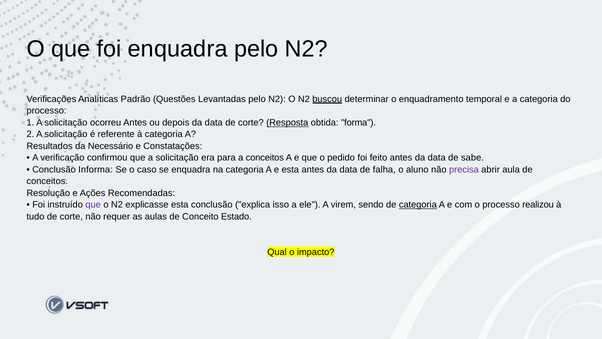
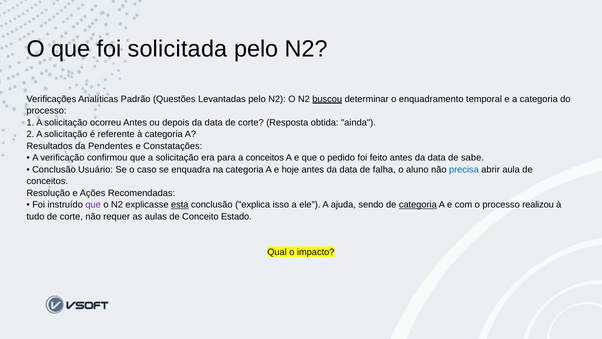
foi enquadra: enquadra -> solicitada
Resposta underline: present -> none
forma: forma -> ainda
Necessário: Necessário -> Pendentes
Informa: Informa -> Usuário
e esta: esta -> hoje
precisa colour: purple -> blue
esta at (180, 205) underline: none -> present
virem: virem -> ajuda
